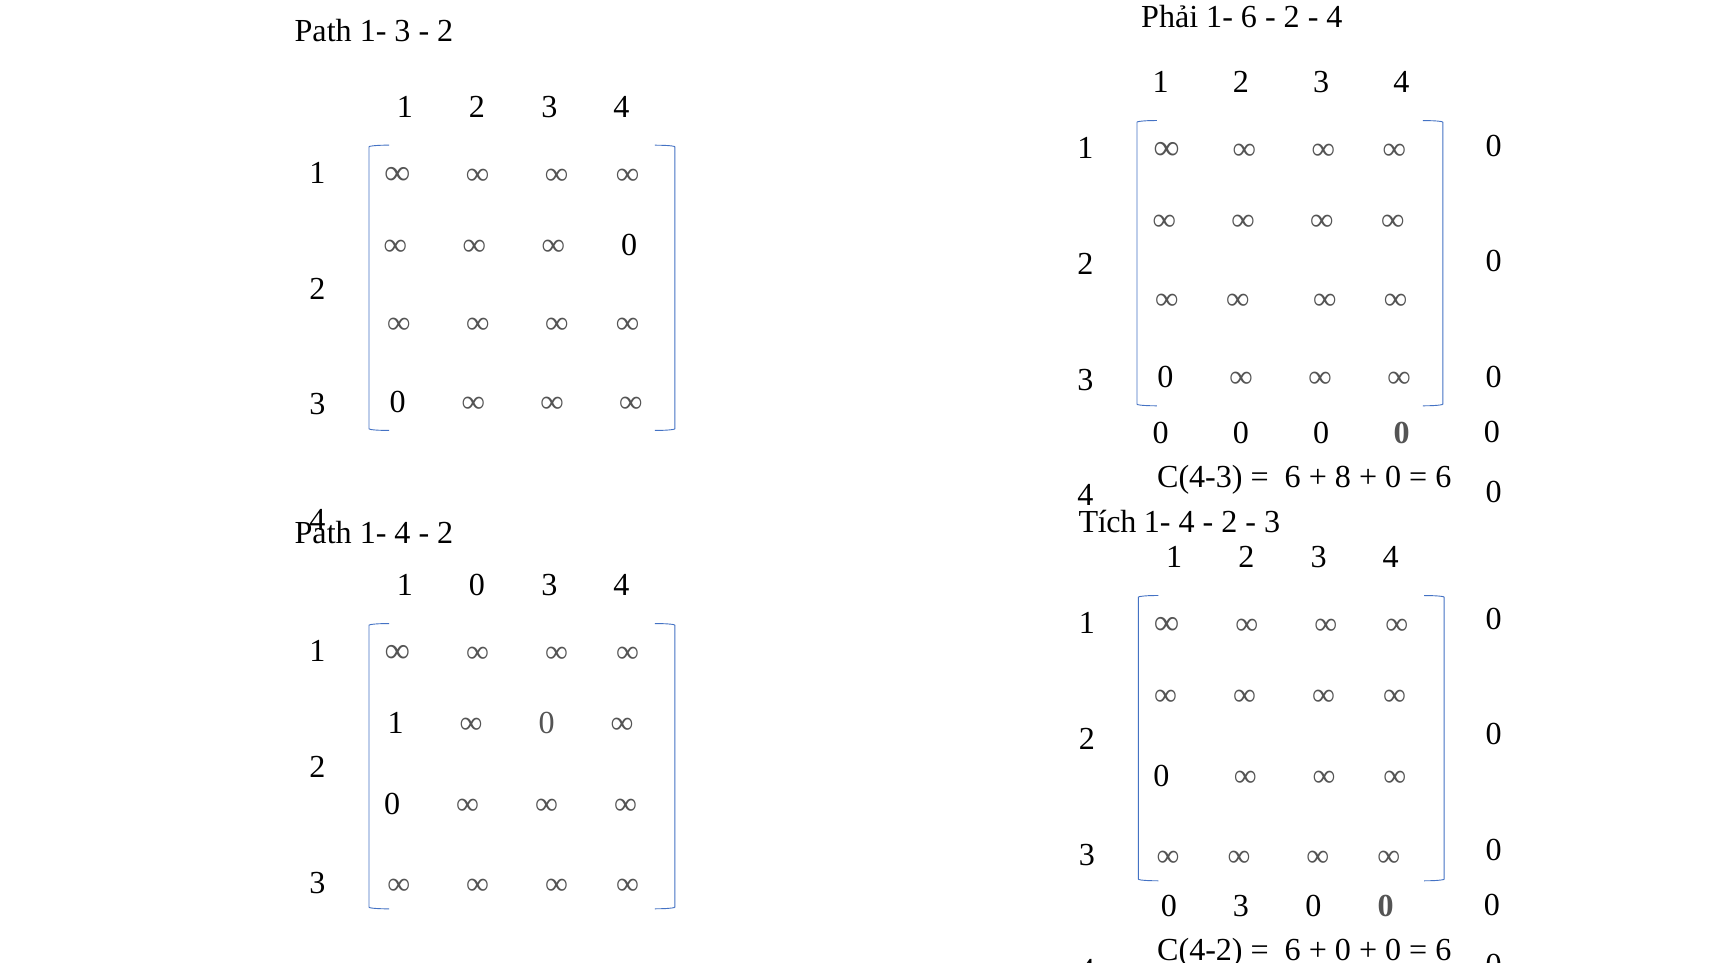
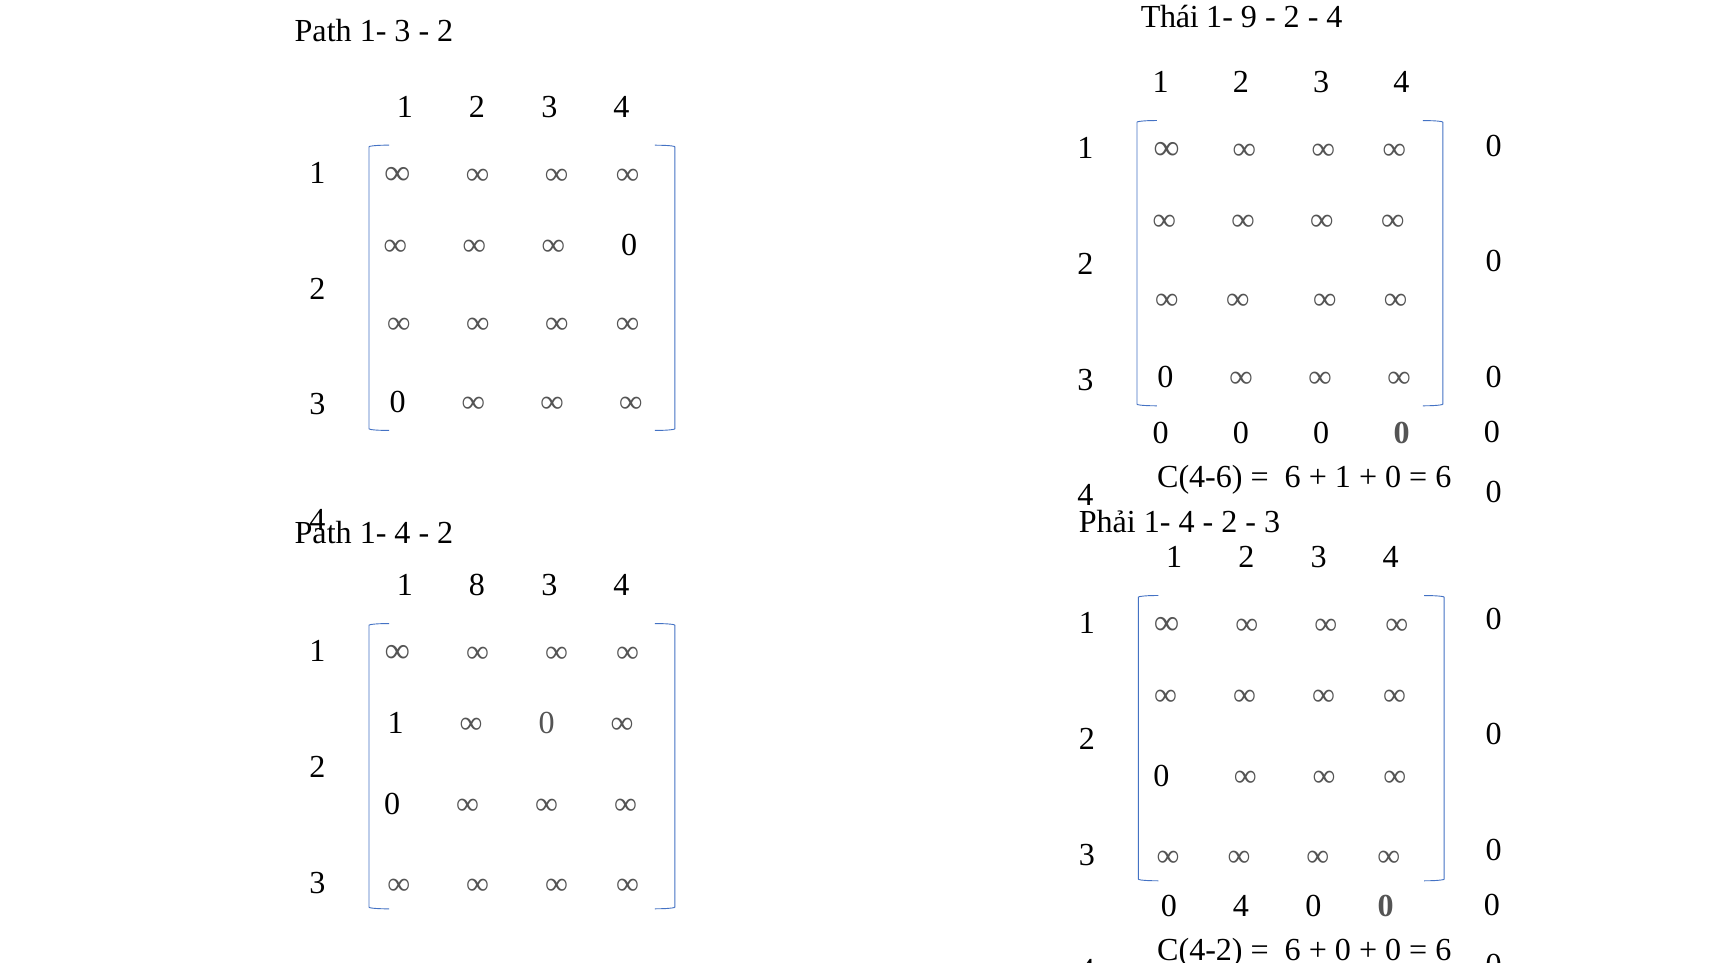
Phải: Phải -> Thái
1- 6: 6 -> 9
C(4-3: C(4-3 -> C(4-6
8 at (1343, 477): 8 -> 1
Tích: Tích -> Phải
1 0: 0 -> 8
3 at (1241, 906): 3 -> 4
